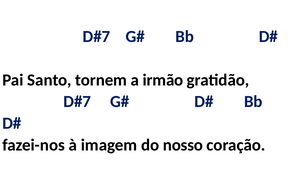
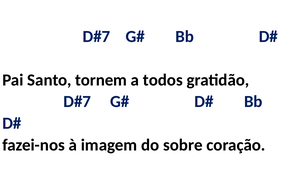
irmão: irmão -> todos
nosso: nosso -> sobre
